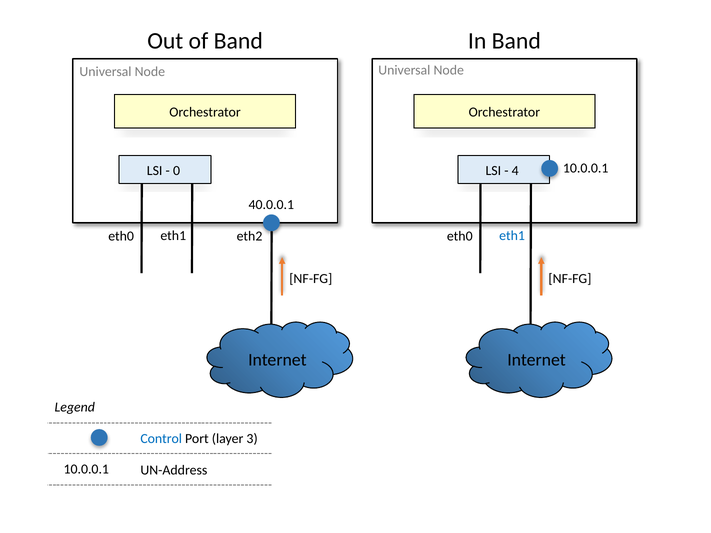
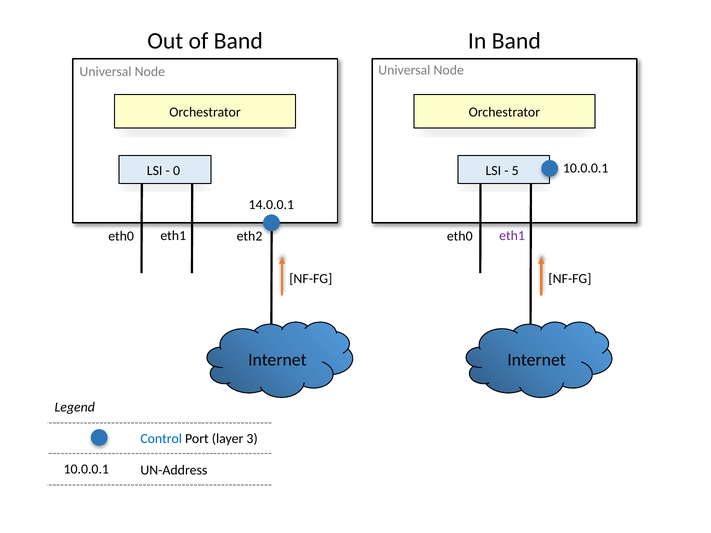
4: 4 -> 5
40.0.0.1: 40.0.0.1 -> 14.0.0.1
eth1 at (512, 236) colour: blue -> purple
